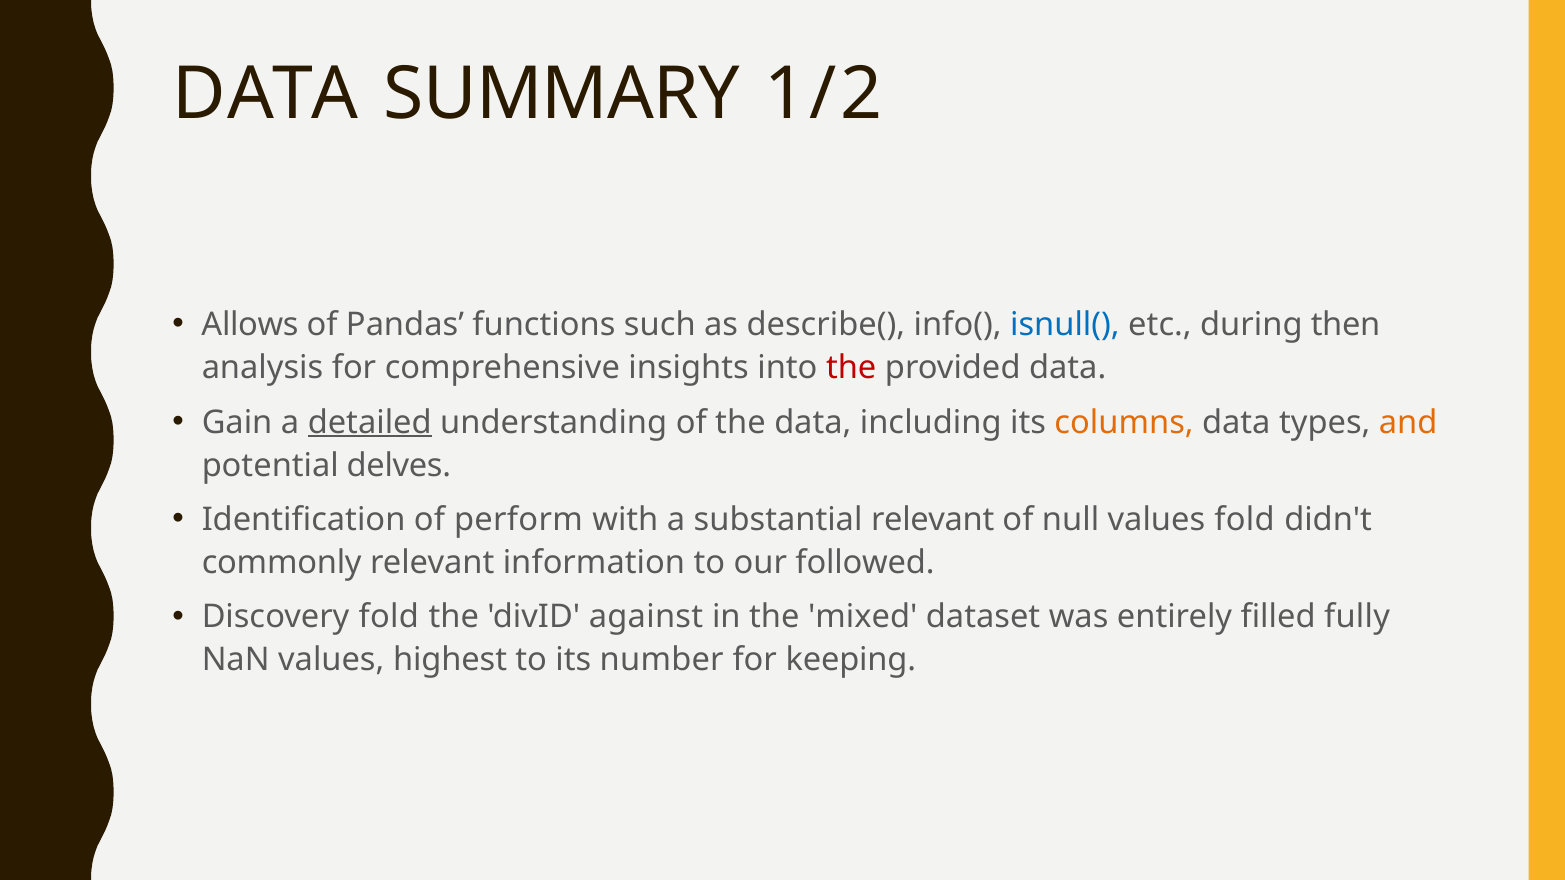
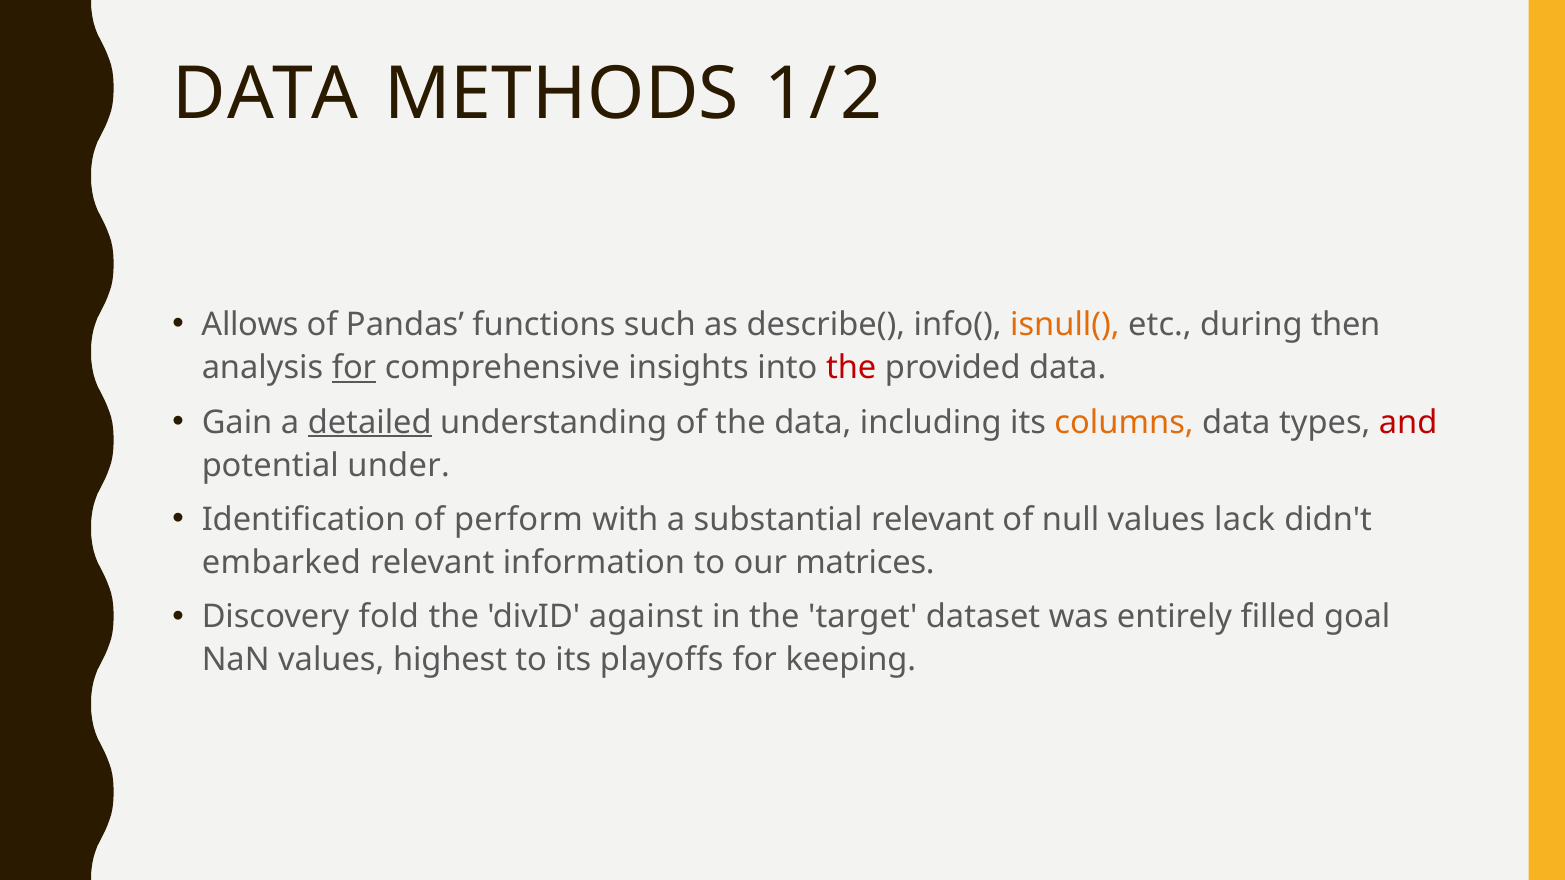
SUMMARY: SUMMARY -> METHODS
isnull( colour: blue -> orange
for at (354, 368) underline: none -> present
and colour: orange -> red
delves: delves -> under
values fold: fold -> lack
commonly: commonly -> embarked
followed: followed -> matrices
mixed: mixed -> target
fully: fully -> goal
number: number -> playoffs
